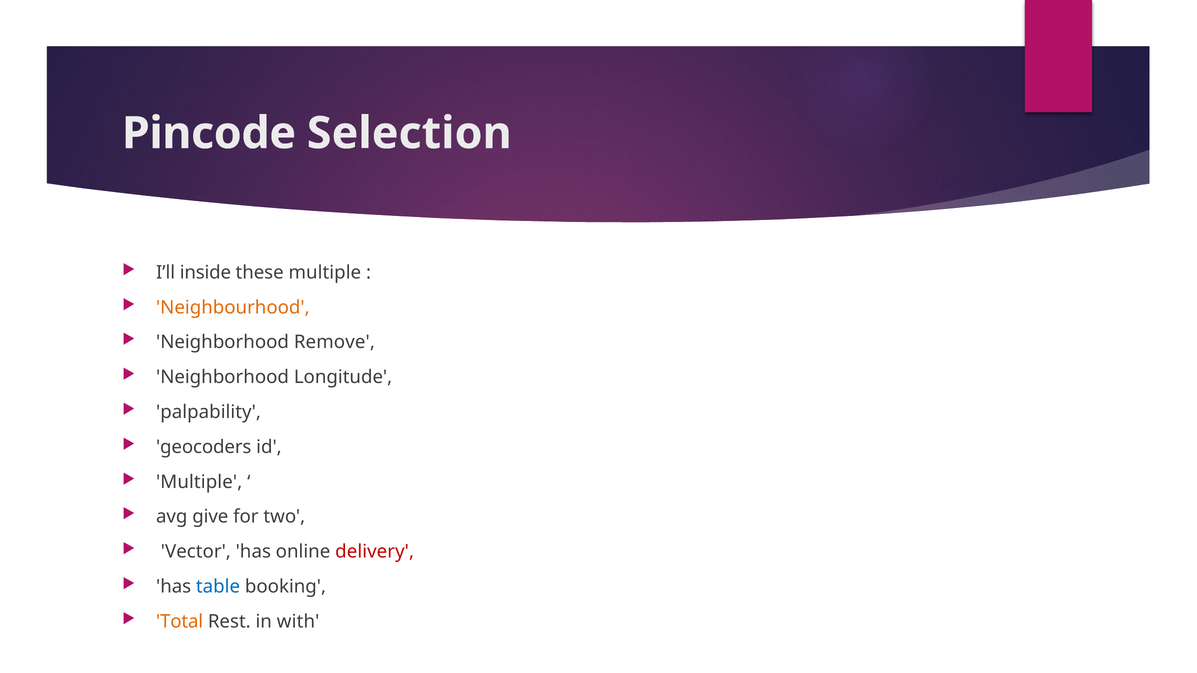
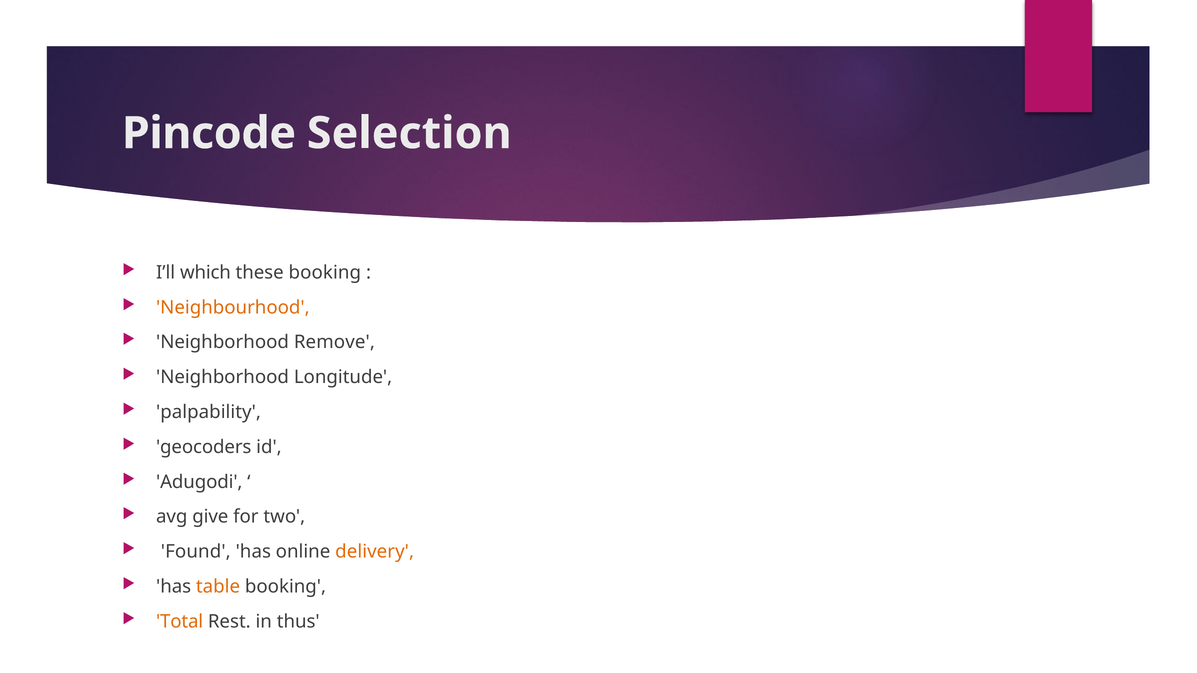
inside: inside -> which
these multiple: multiple -> booking
Multiple at (199, 482): Multiple -> Adugodi
Vector: Vector -> Found
delivery colour: red -> orange
table colour: blue -> orange
with: with -> thus
